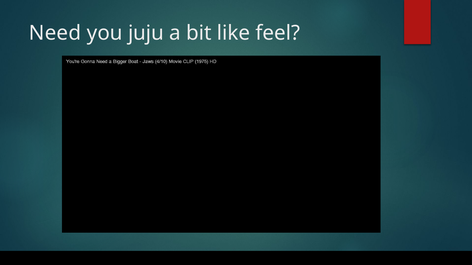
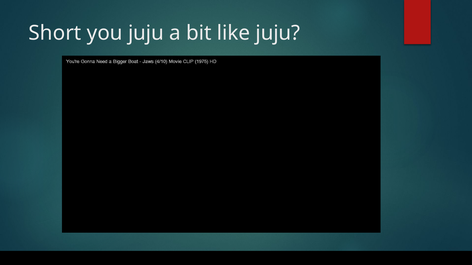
Need: Need -> Short
like feel: feel -> juju
